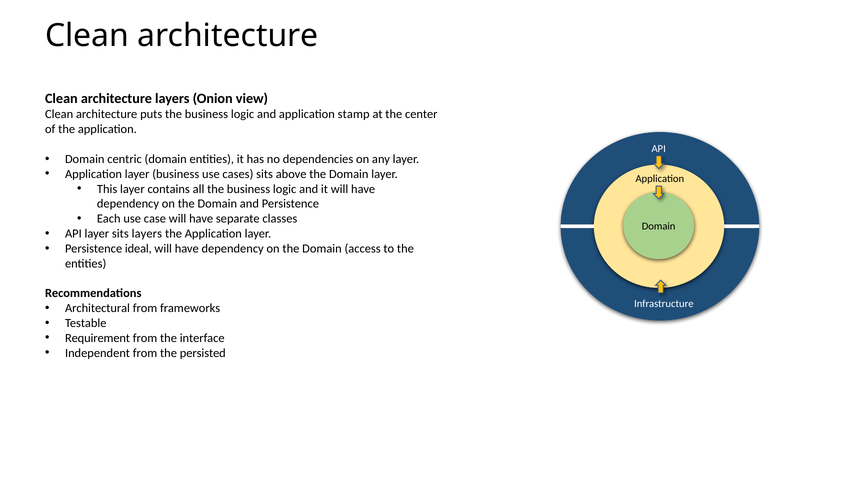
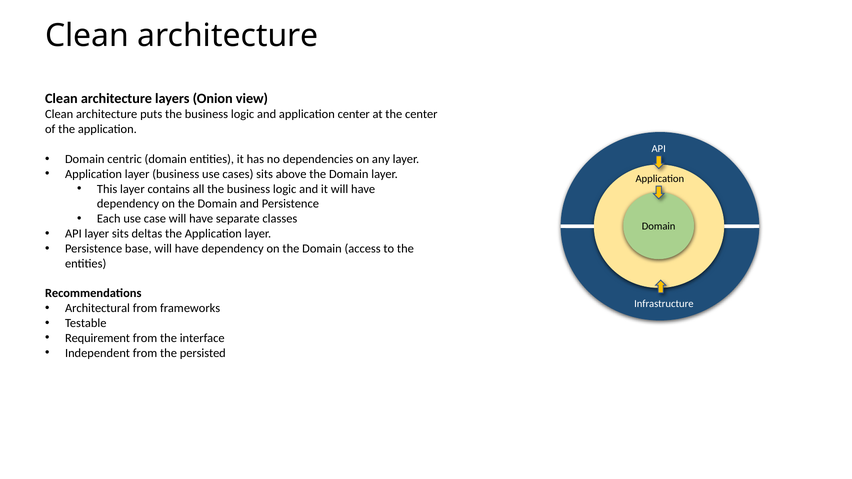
application stamp: stamp -> center
sits layers: layers -> deltas
ideal: ideal -> base
